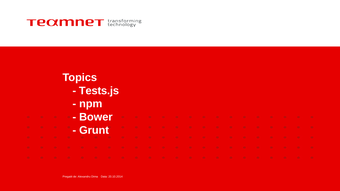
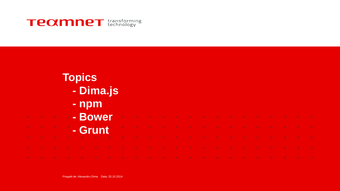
Tests.js: Tests.js -> Dima.js
